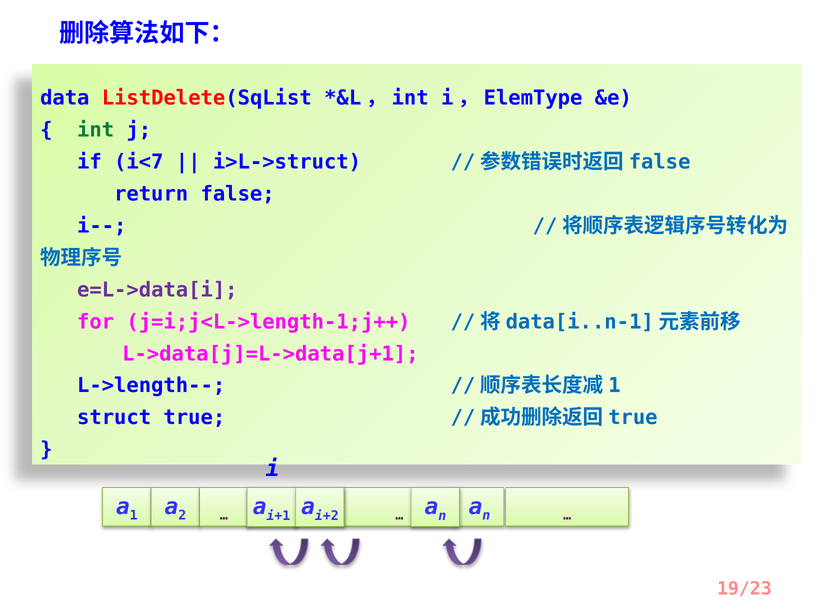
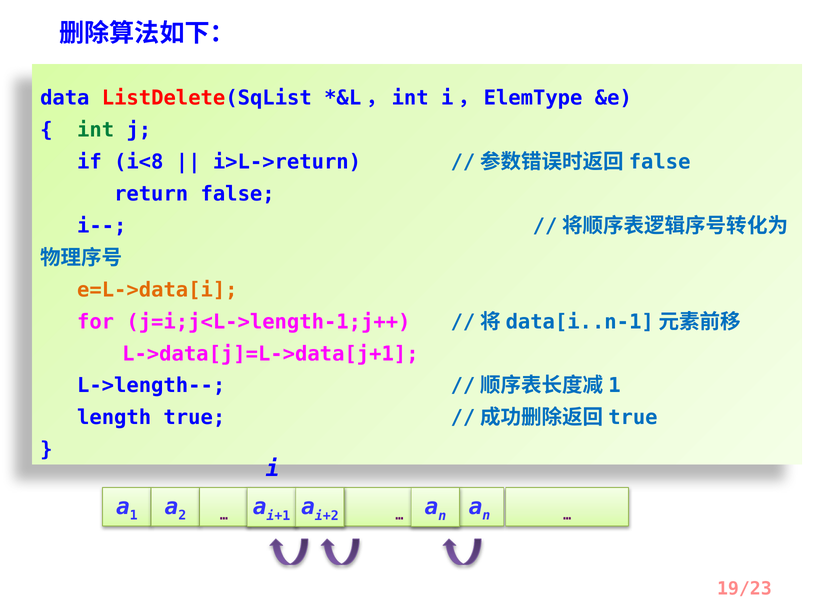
i<7: i<7 -> i<8
i>L->struct: i>L->struct -> i>L->return
e=L->data[i colour: purple -> orange
struct: struct -> length
